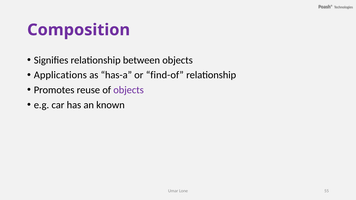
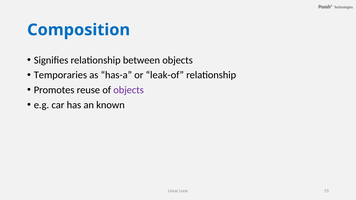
Composition colour: purple -> blue
Applications: Applications -> Temporaries
find-of: find-of -> leak-of
